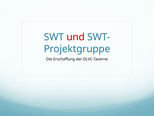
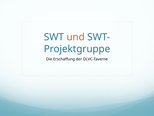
und colour: red -> orange
